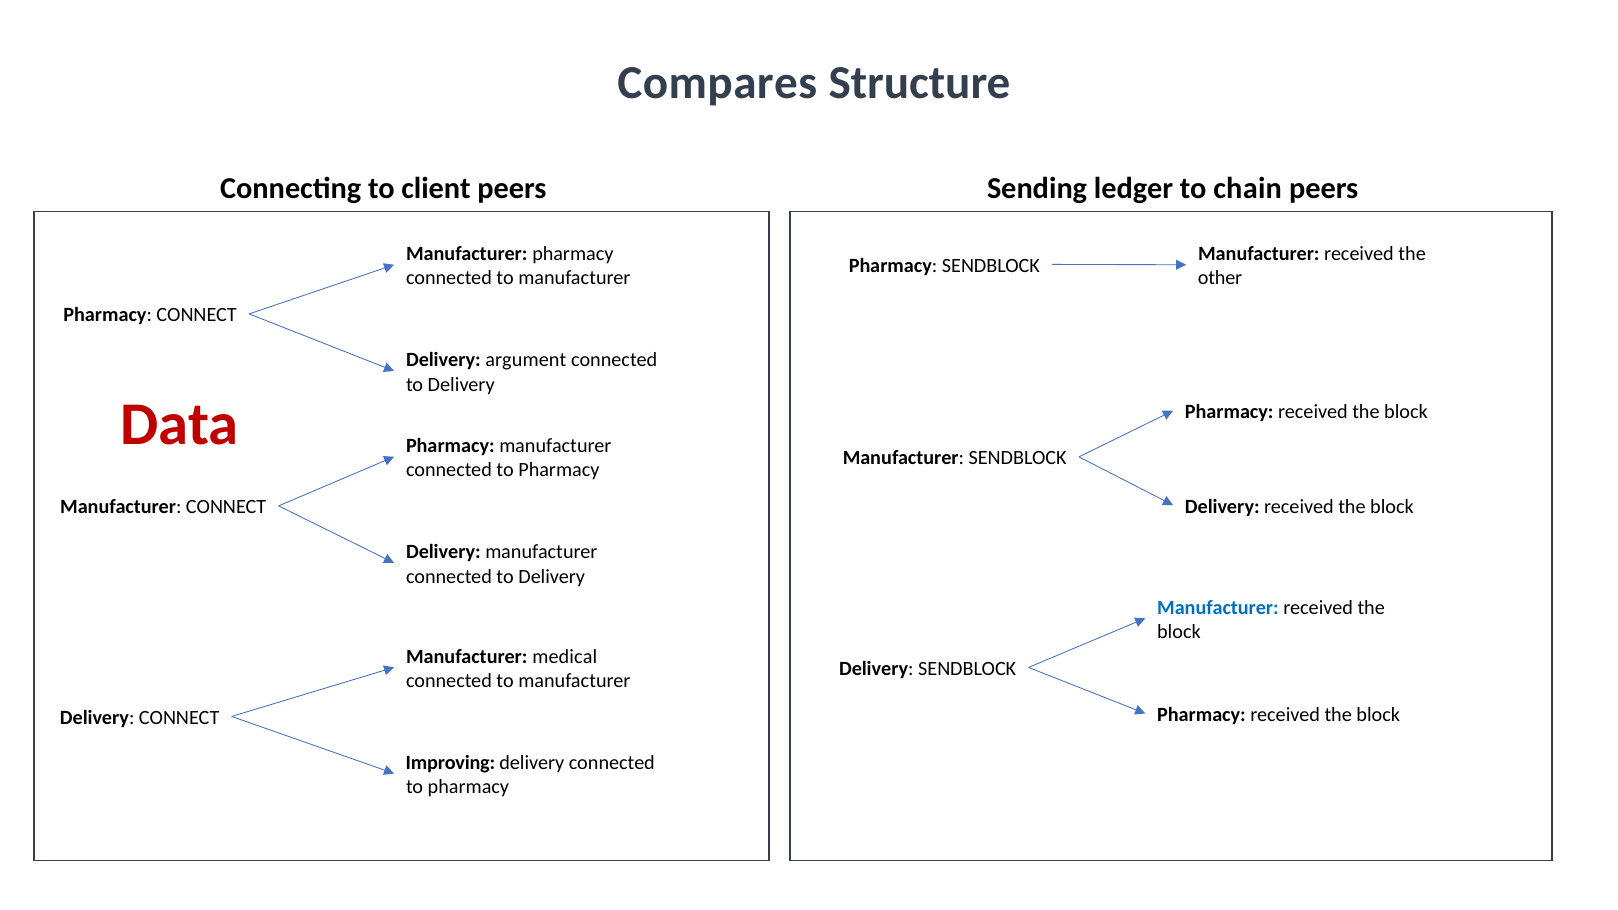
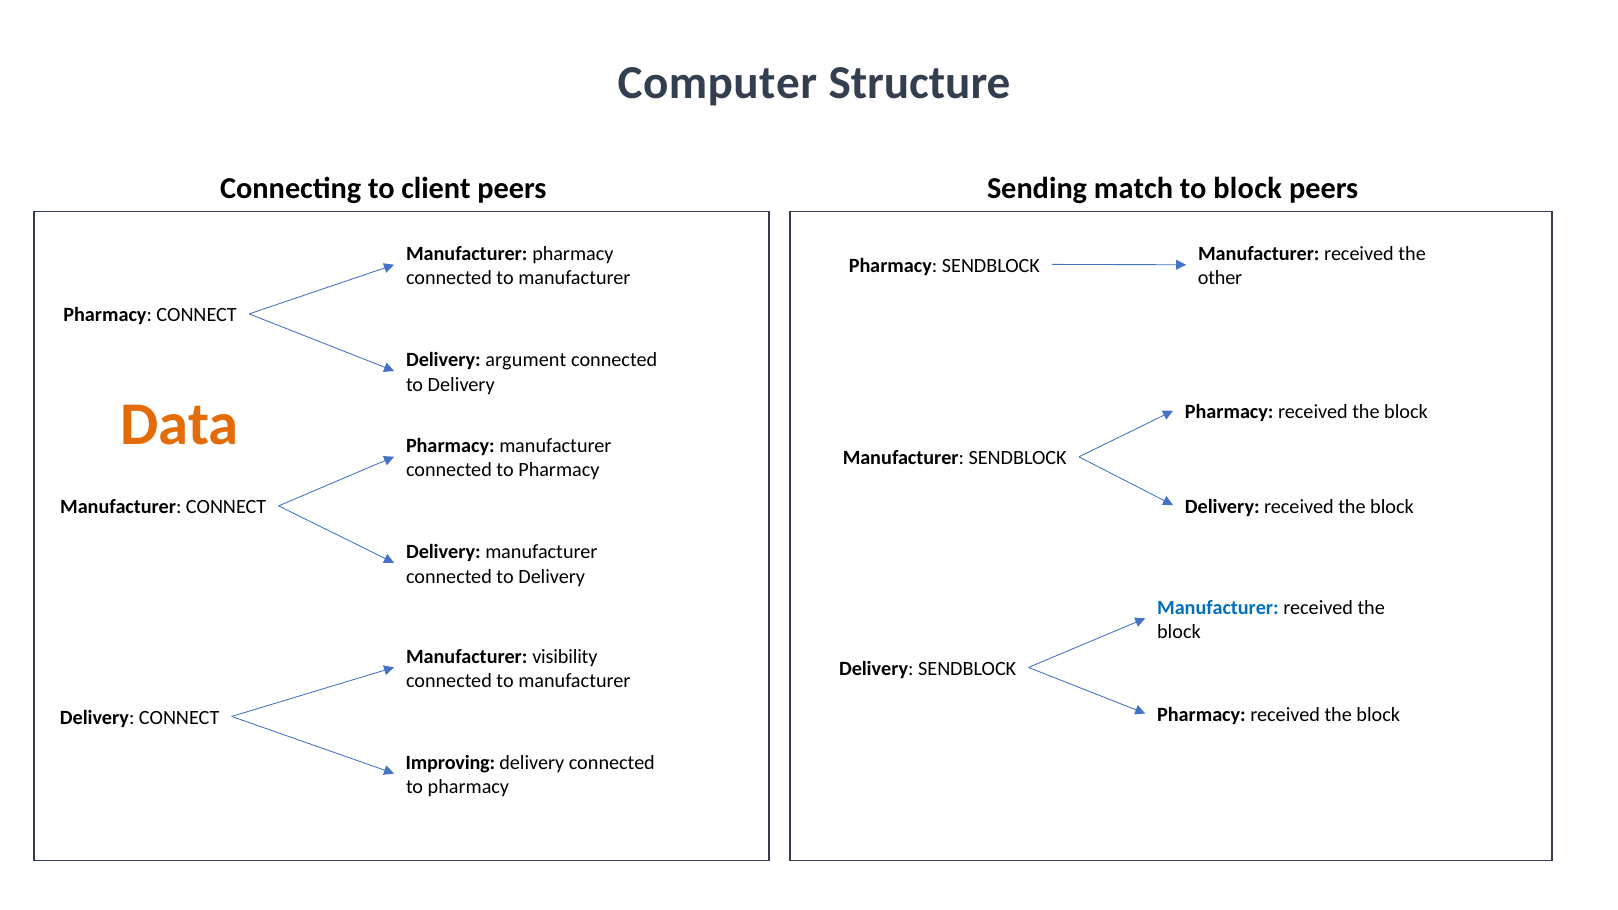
Compares: Compares -> Computer
ledger: ledger -> match
to chain: chain -> block
Data at (180, 424) colour: red -> orange
medical: medical -> visibility
